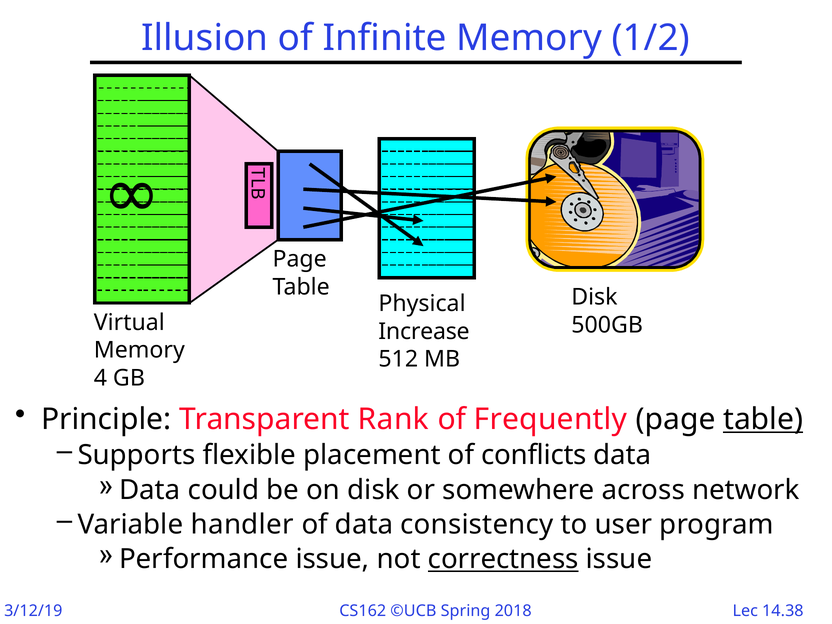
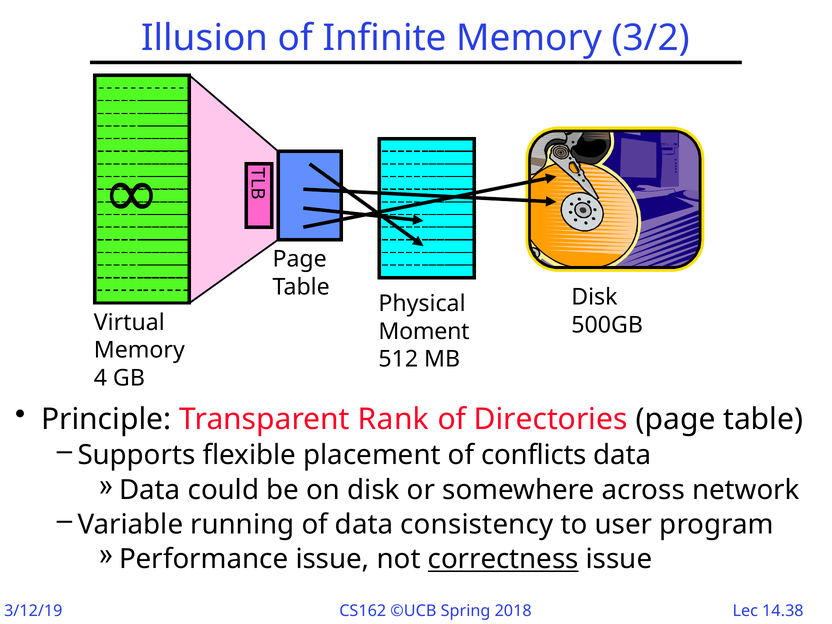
1/2: 1/2 -> 3/2
Increase: Increase -> Moment
Frequently: Frequently -> Directories
table at (763, 419) underline: present -> none
handler: handler -> running
